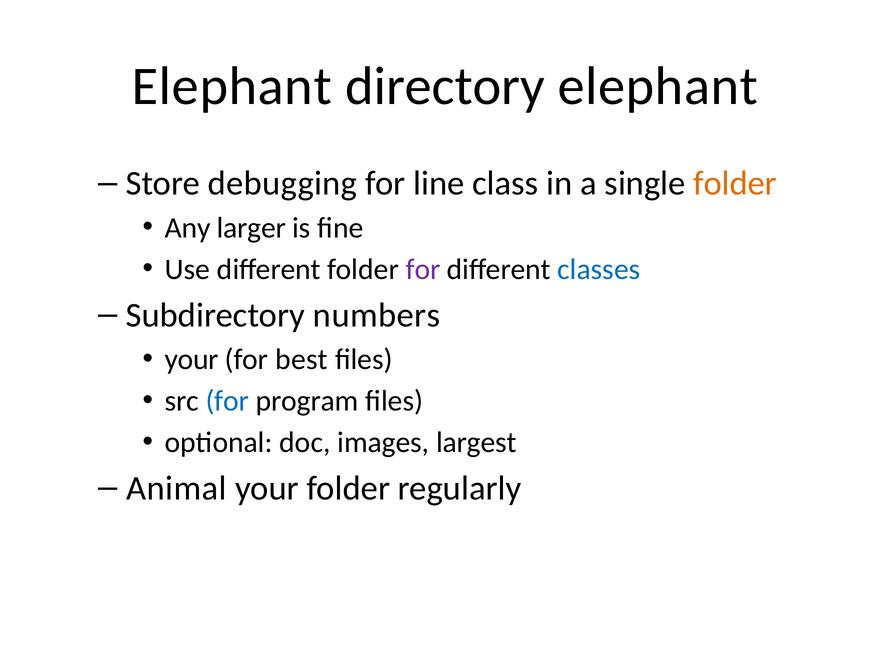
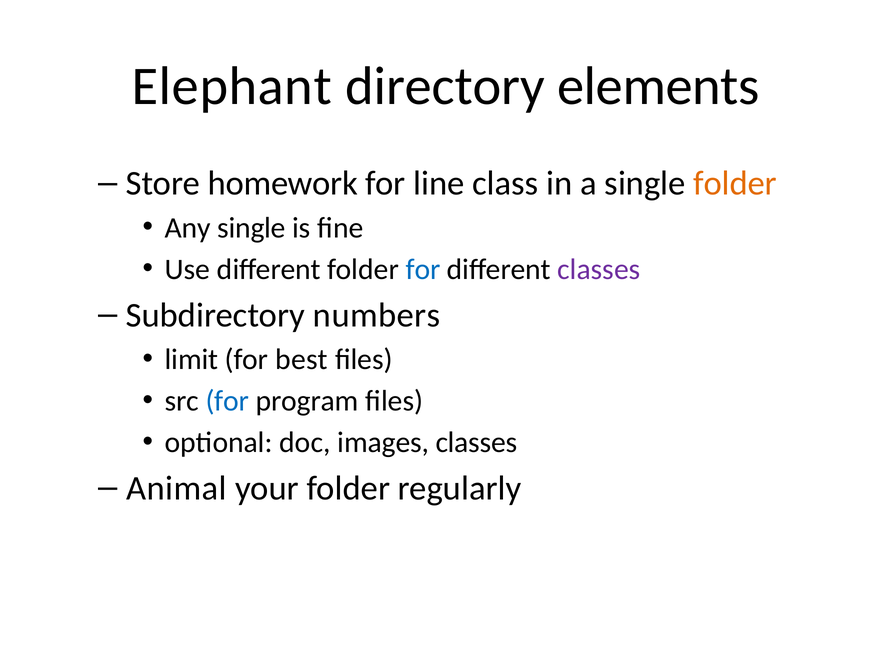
directory elephant: elephant -> elements
debugging: debugging -> homework
Any larger: larger -> single
for at (423, 269) colour: purple -> blue
classes at (599, 269) colour: blue -> purple
your at (192, 360): your -> limit
images largest: largest -> classes
